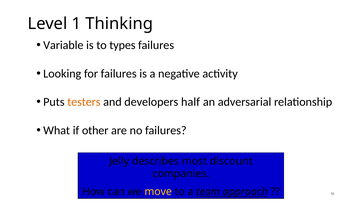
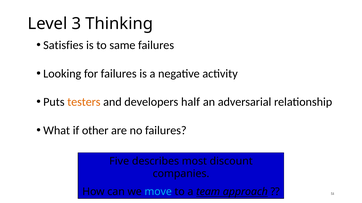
1: 1 -> 3
Variable: Variable -> Satisfies
types: types -> same
Jelly: Jelly -> Five
move colour: yellow -> light blue
